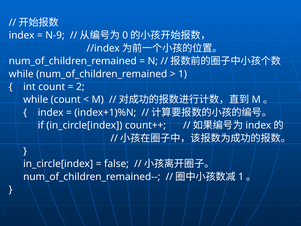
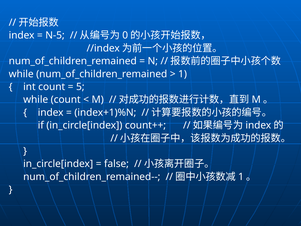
N-9: N-9 -> N-5
2: 2 -> 5
